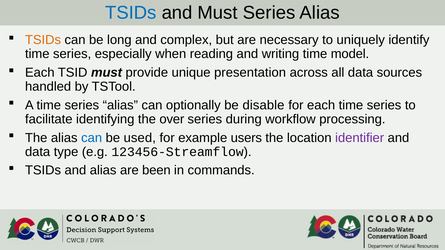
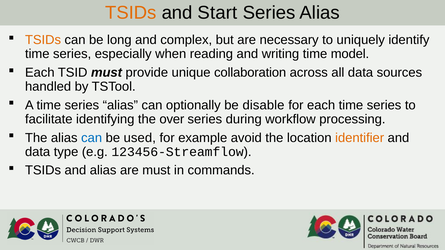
TSIDs at (131, 13) colour: blue -> orange
and Must: Must -> Start
presentation: presentation -> collaboration
users: users -> avoid
identifier colour: purple -> orange
are been: been -> must
